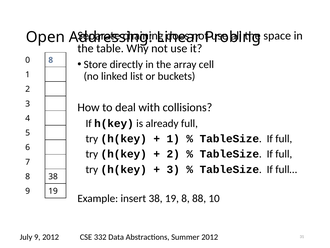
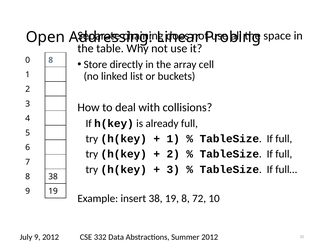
88: 88 -> 72
